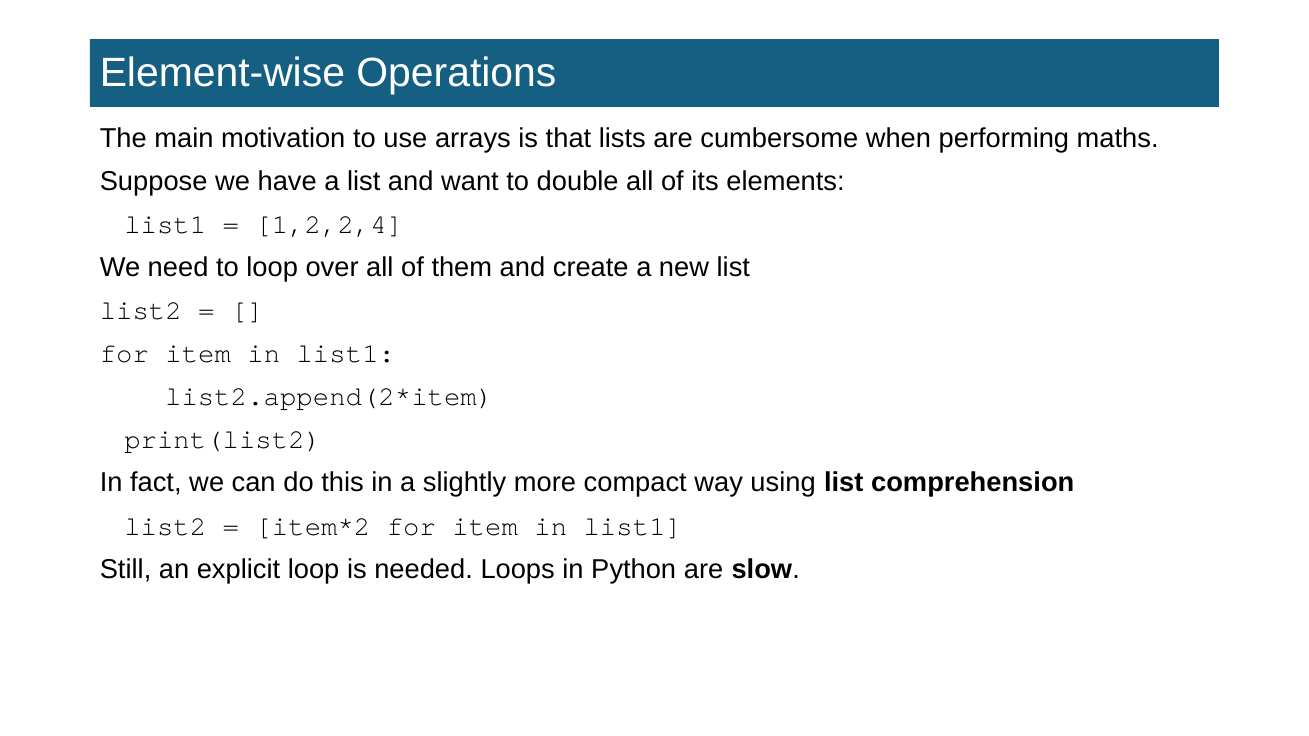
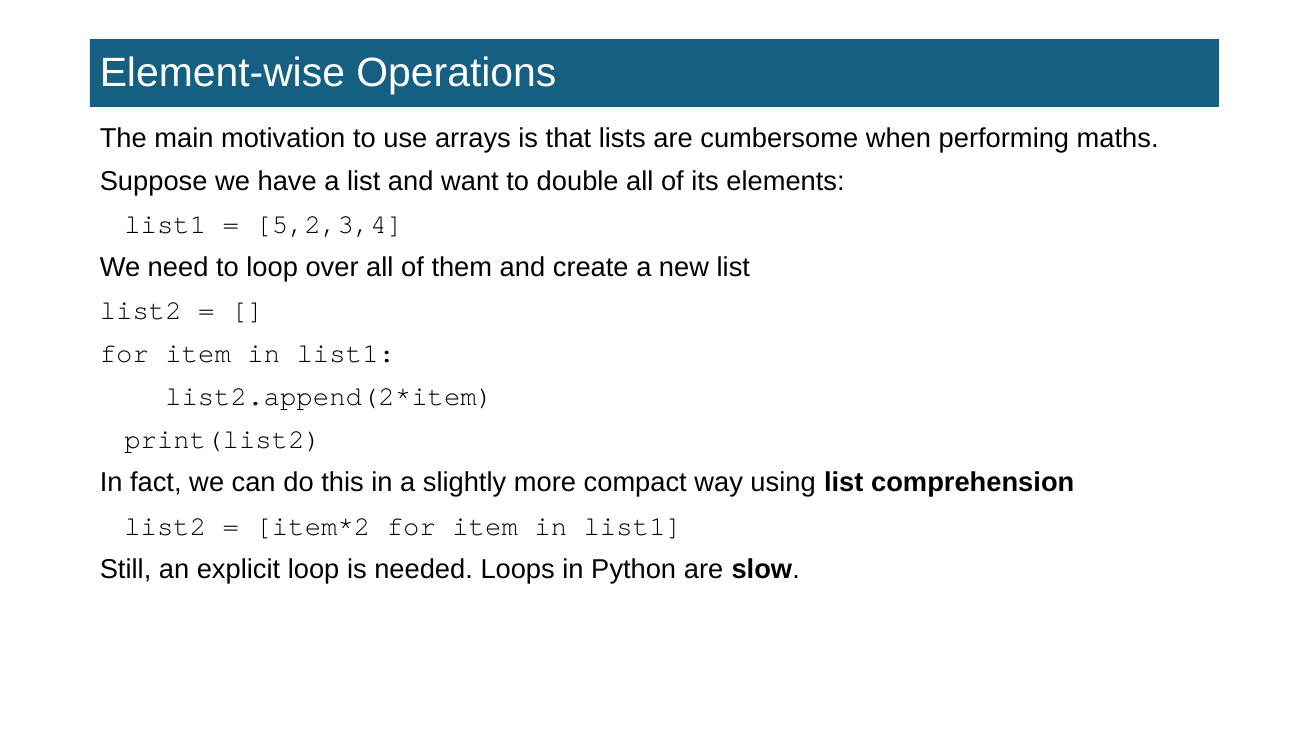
1,2,2,4: 1,2,2,4 -> 5,2,3,4
